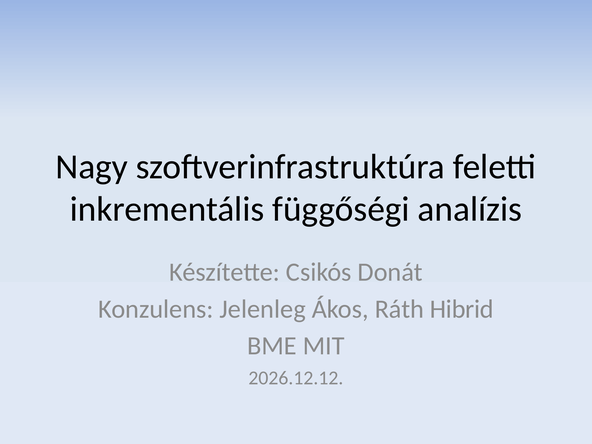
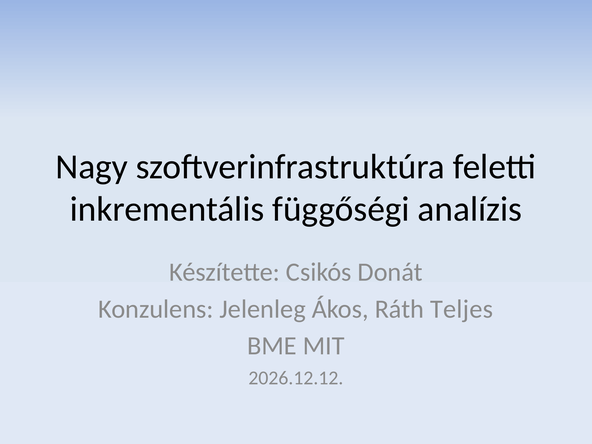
Hibrid: Hibrid -> Teljes
